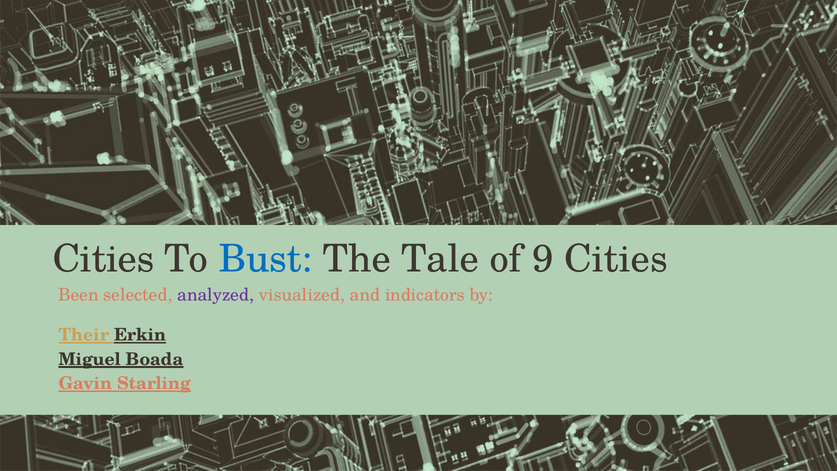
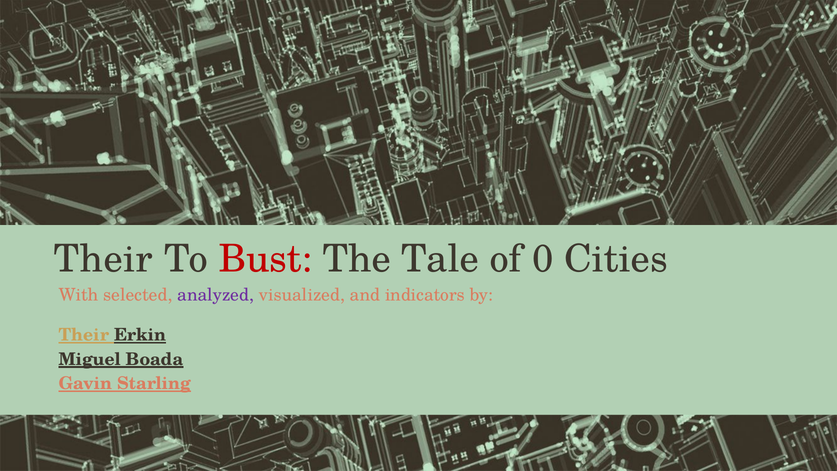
Cities at (104, 259): Cities -> Their
Bust colour: blue -> red
9: 9 -> 0
Been: Been -> With
